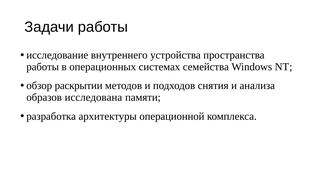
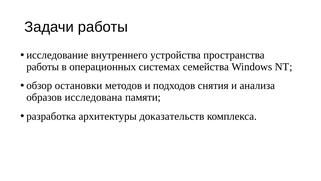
раскрытии: раскрытии -> остановки
операционной: операционной -> доказательств
